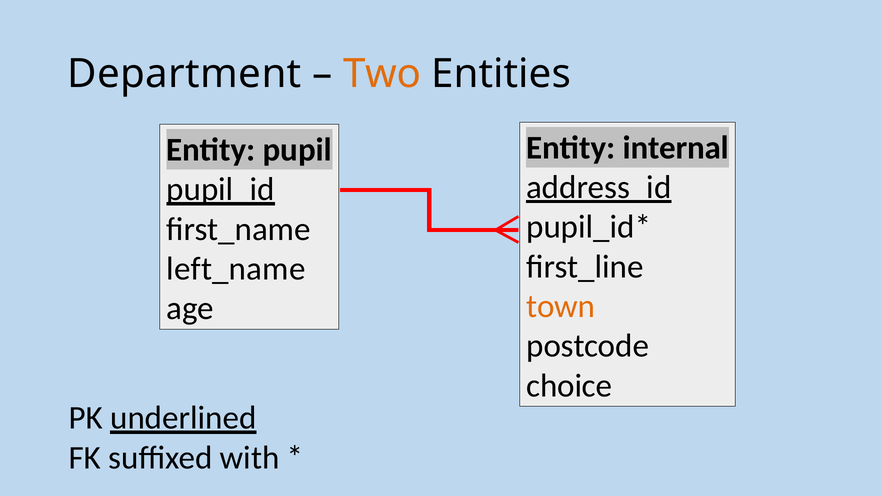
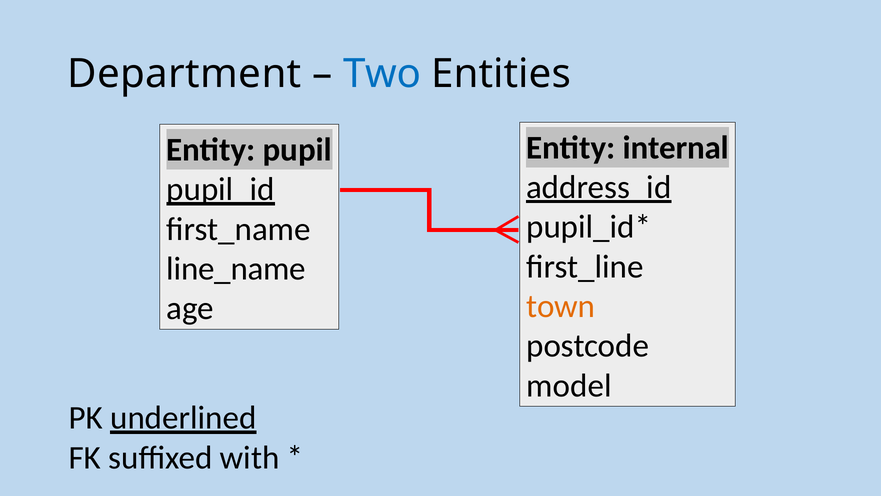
Two colour: orange -> blue
left_name: left_name -> line_name
choice: choice -> model
